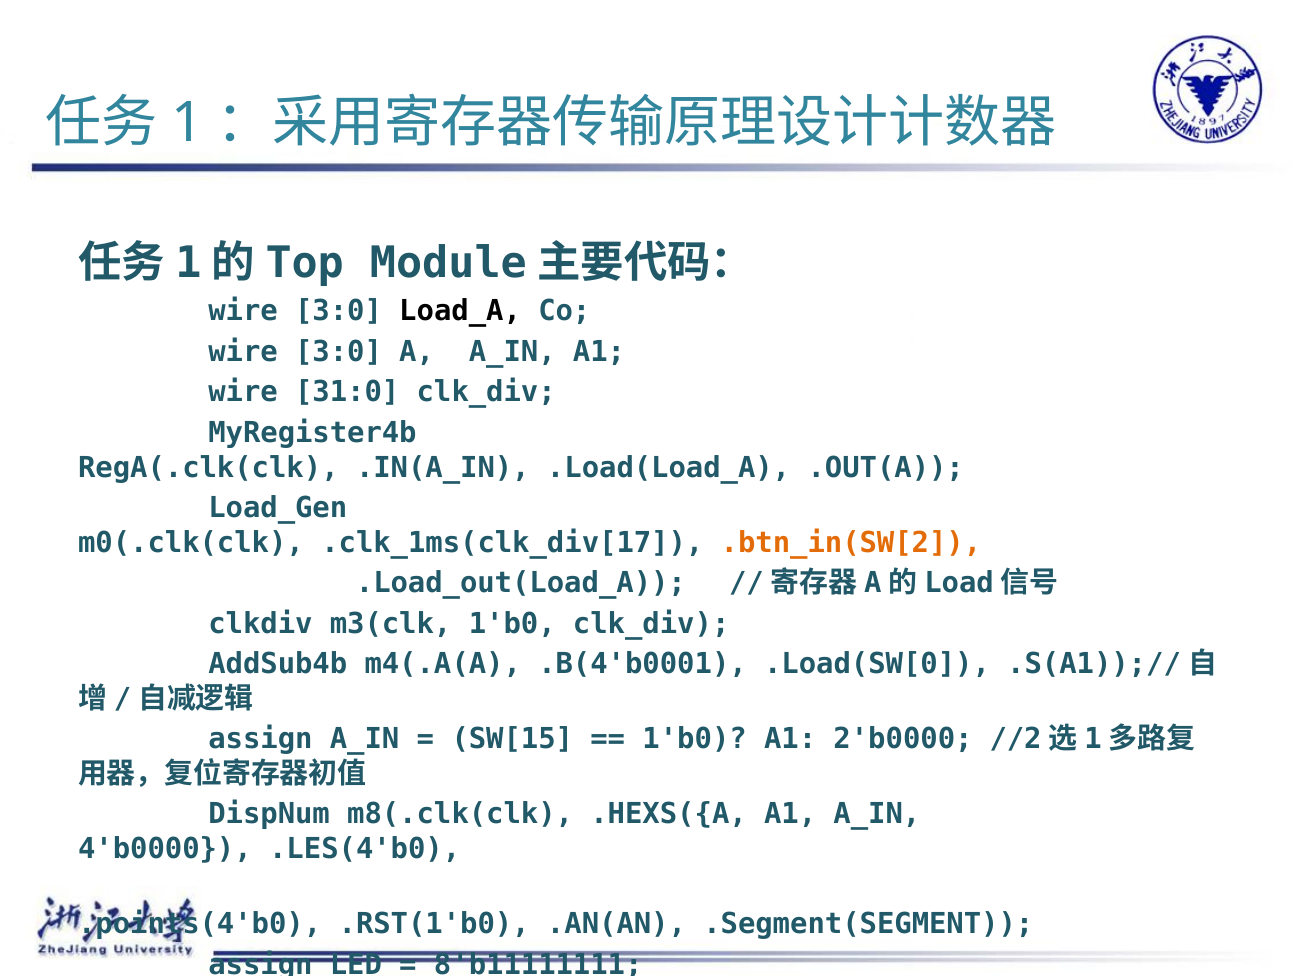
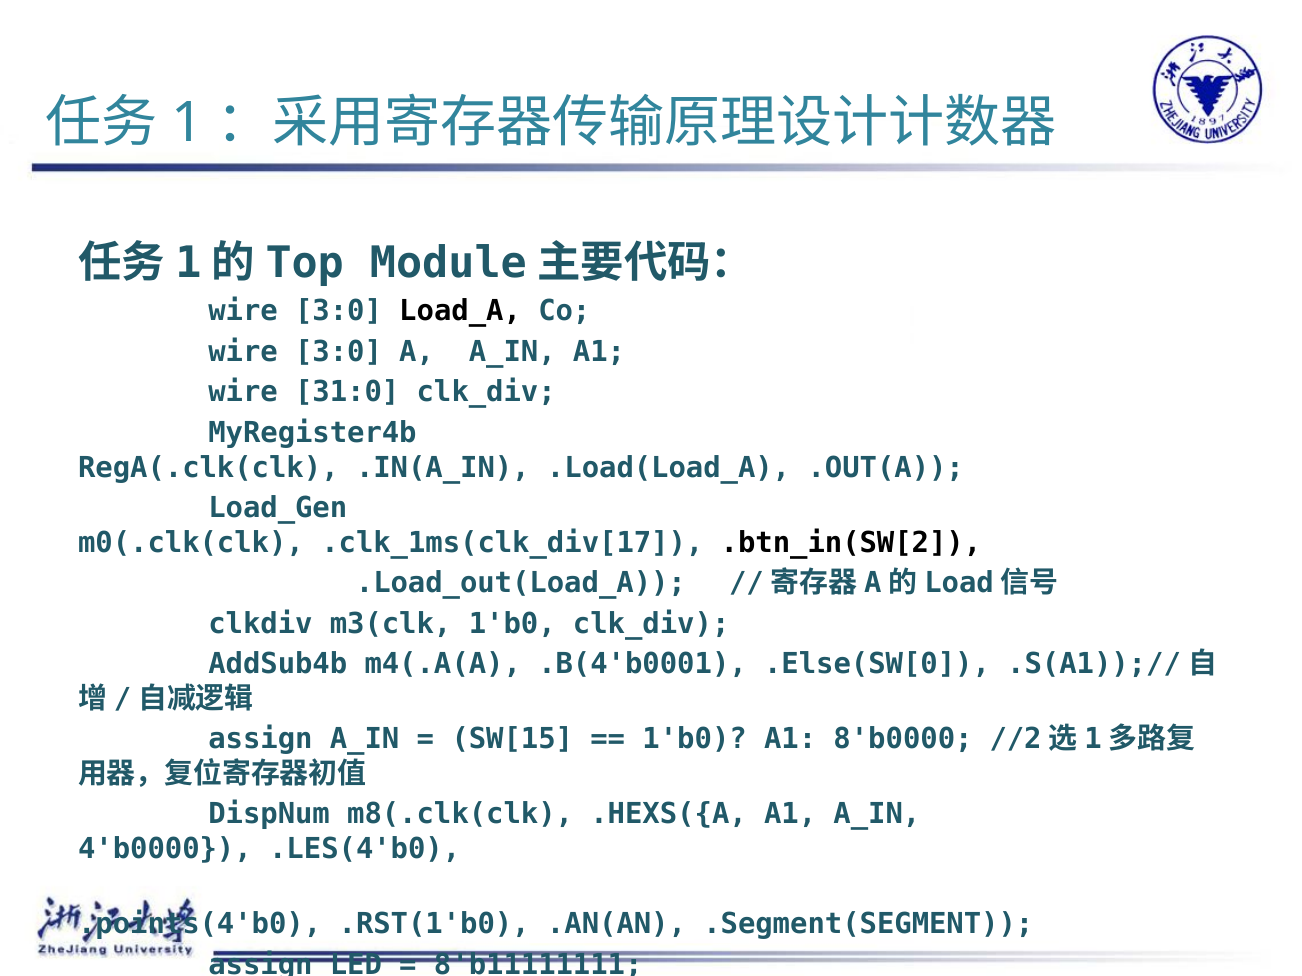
.btn_in(SW[2 colour: orange -> black
.Load(SW[0: .Load(SW[0 -> .Else(SW[0
2'b0000: 2'b0000 -> 8'b0000
